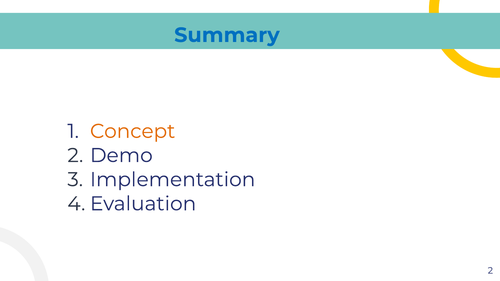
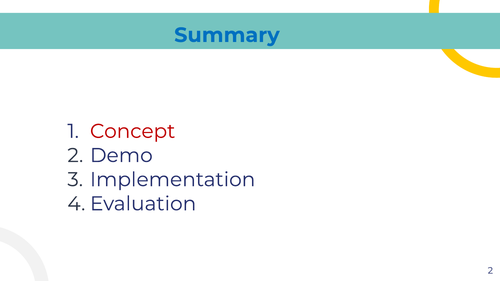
Concept colour: orange -> red
